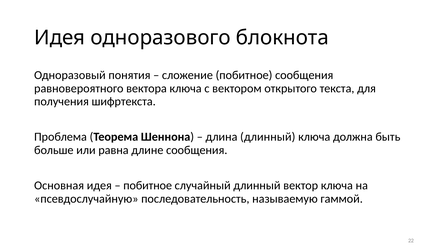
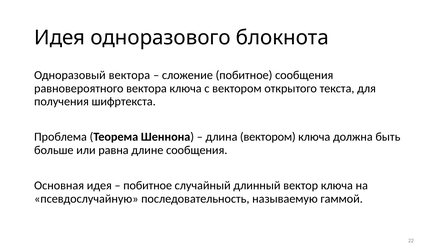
Одноразовый понятия: понятия -> вектора
длина длинный: длинный -> вектором
